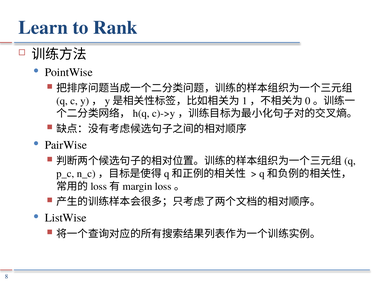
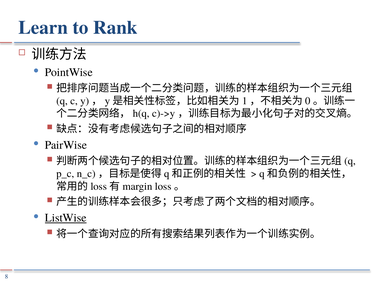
ListWise underline: none -> present
